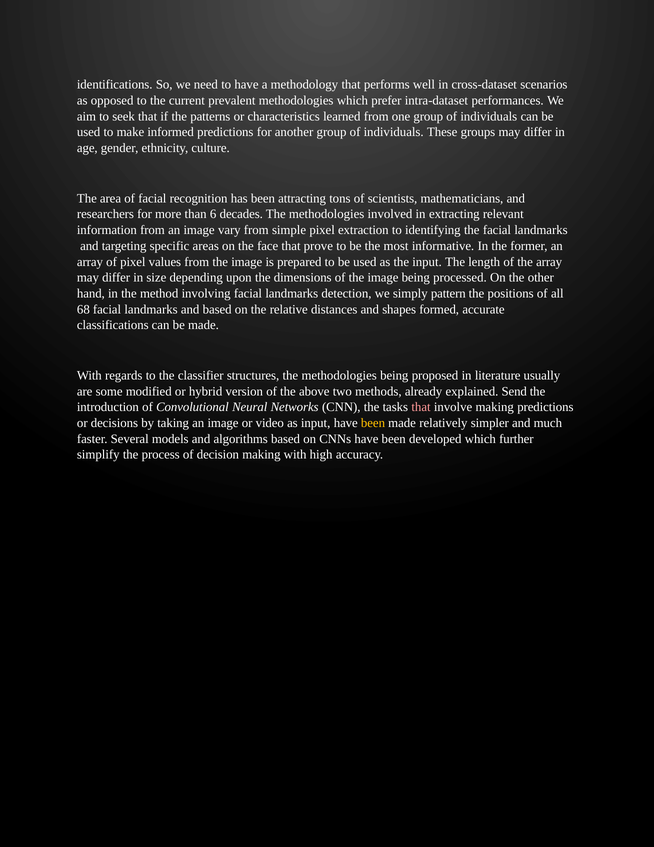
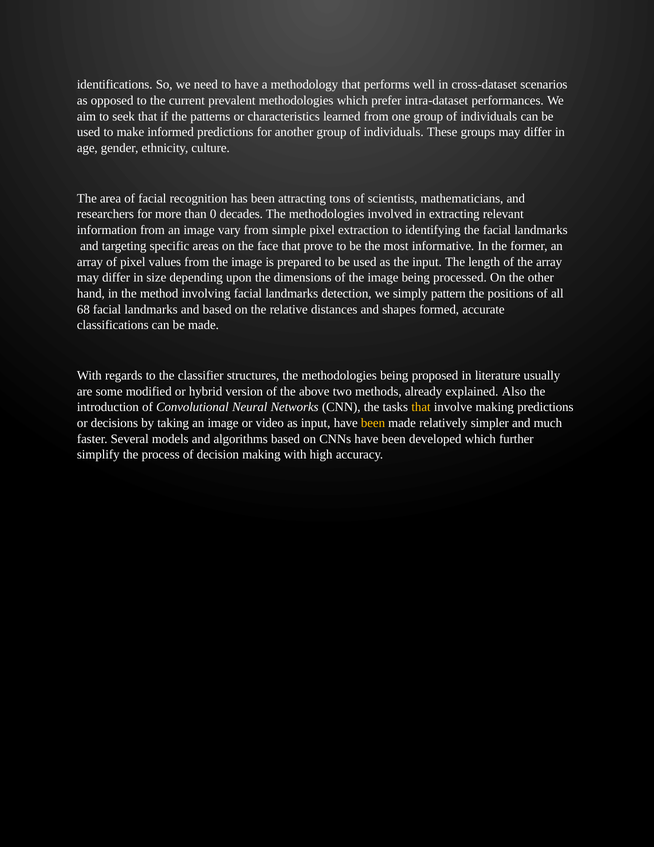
6: 6 -> 0
Send: Send -> Also
that at (421, 407) colour: pink -> yellow
